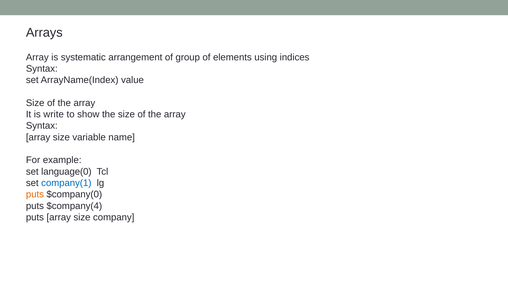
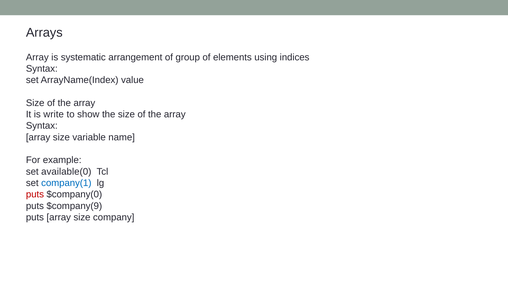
language(0: language(0 -> available(0
puts at (35, 194) colour: orange -> red
$company(4: $company(4 -> $company(9
